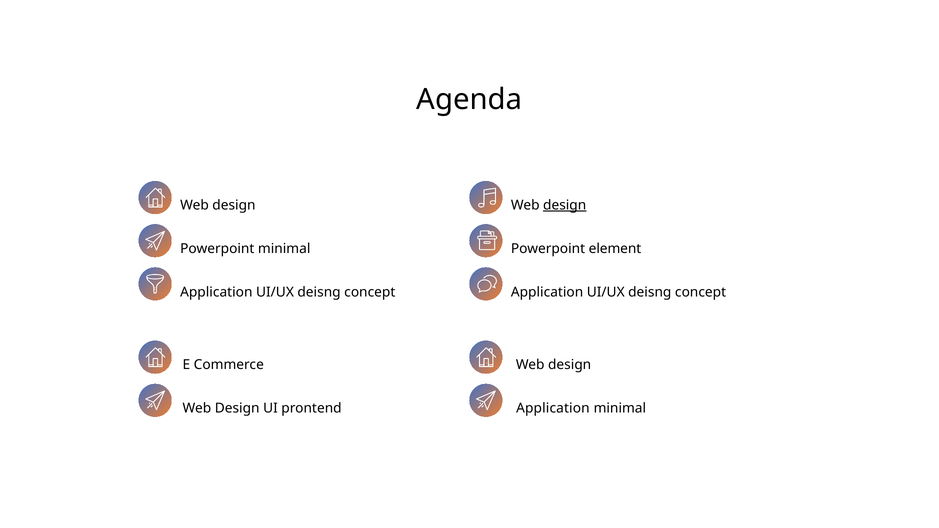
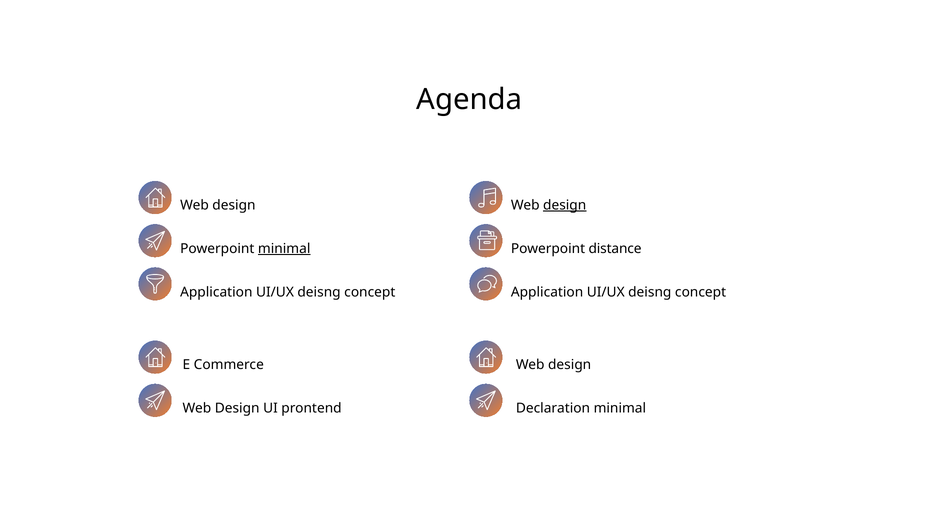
minimal at (284, 249) underline: none -> present
element: element -> distance
Application at (553, 408): Application -> Declaration
